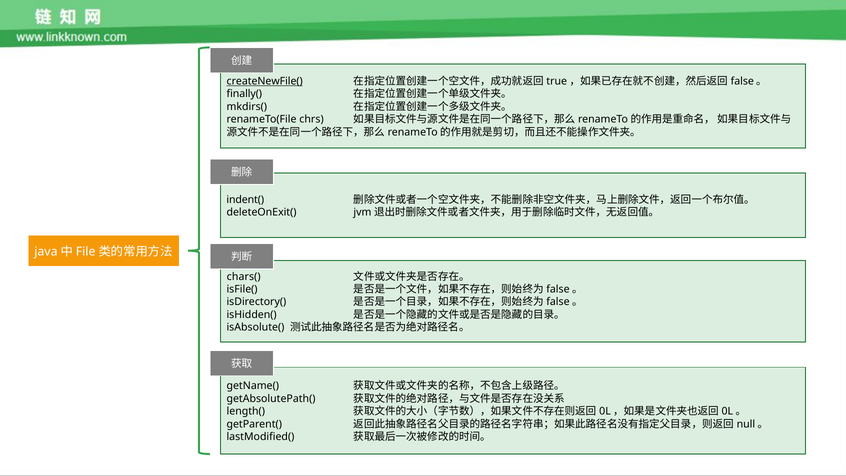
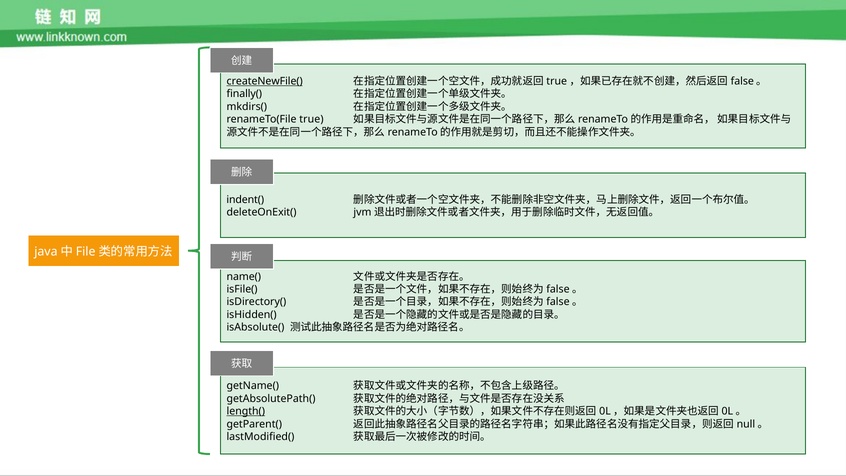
chrs: chrs -> true
chars(: chars( -> name(
length( underline: none -> present
